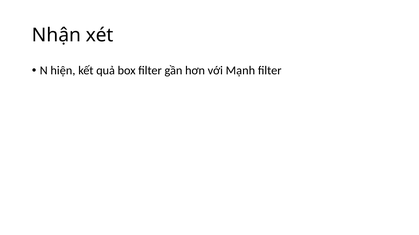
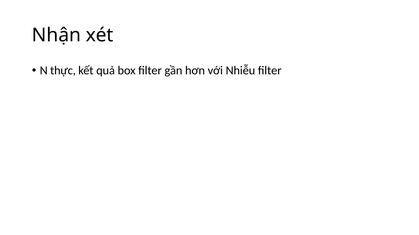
hiện: hiện -> thực
Mạnh: Mạnh -> Nhiễu
